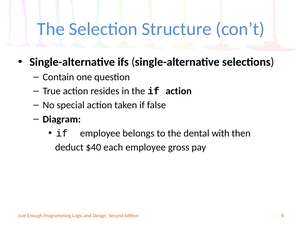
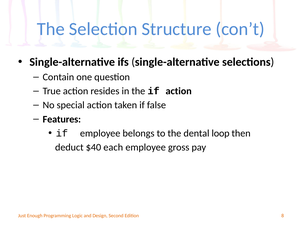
Diagram: Diagram -> Features
with: with -> loop
